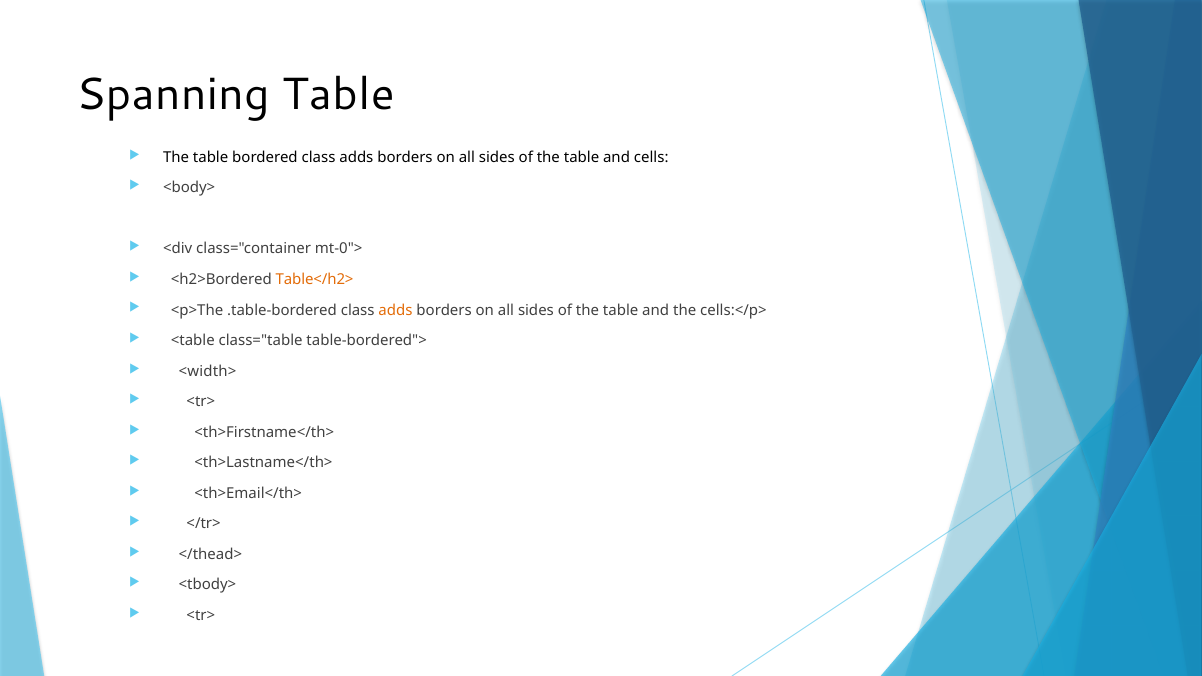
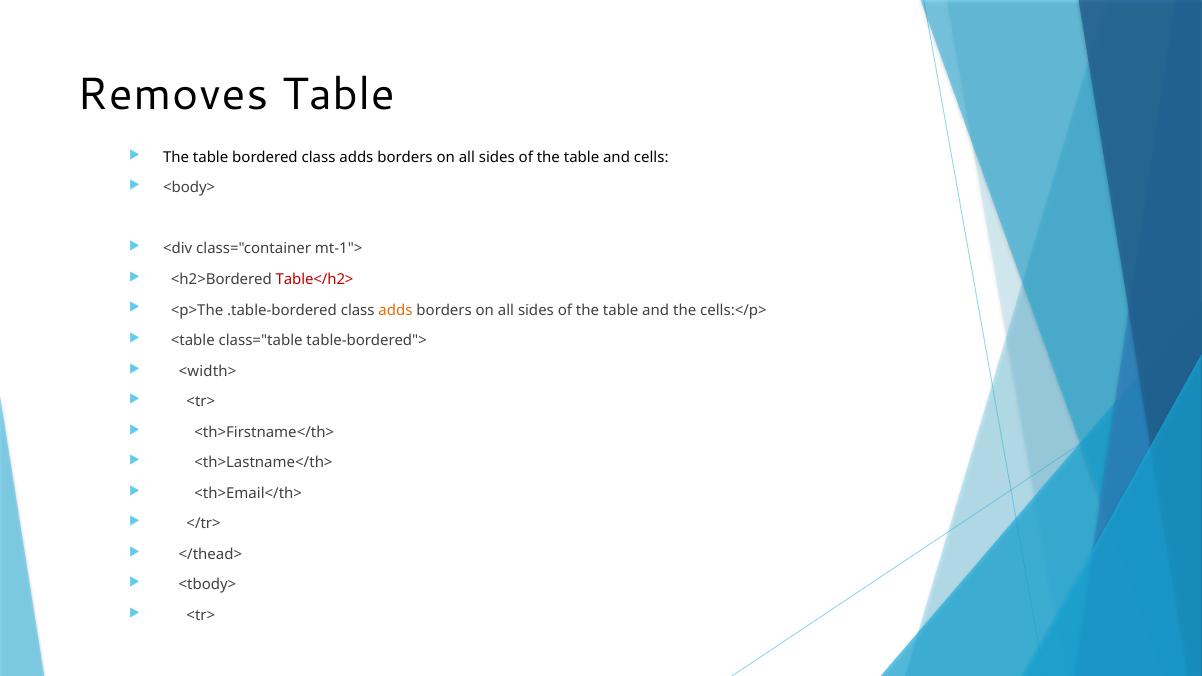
Spanning: Spanning -> Removes
mt-0">: mt-0"> -> mt-1">
Table</h2> colour: orange -> red
